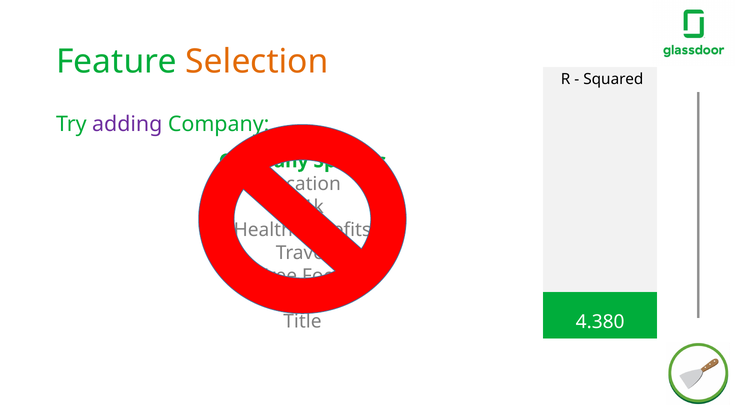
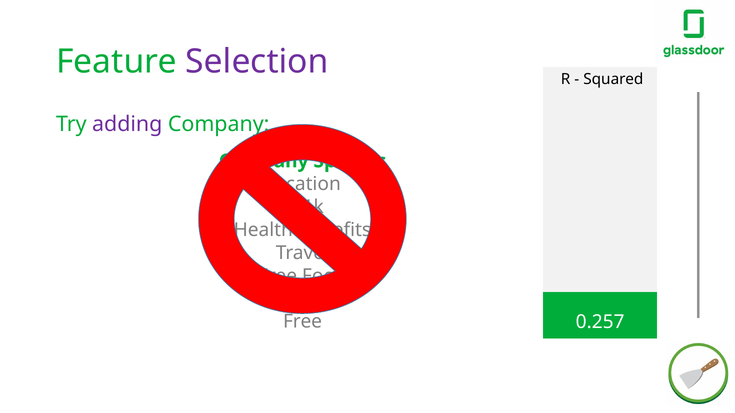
Selection colour: orange -> purple
Title at (302, 322): Title -> Free
4.380: 4.380 -> 0.257
